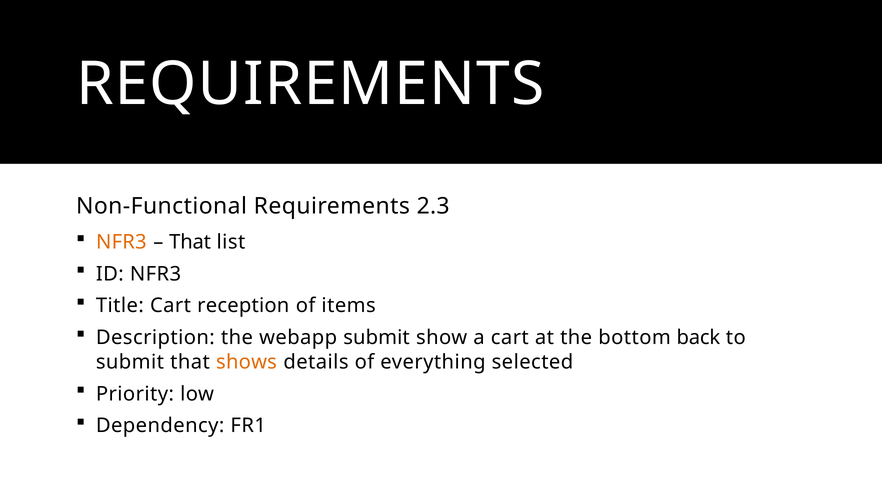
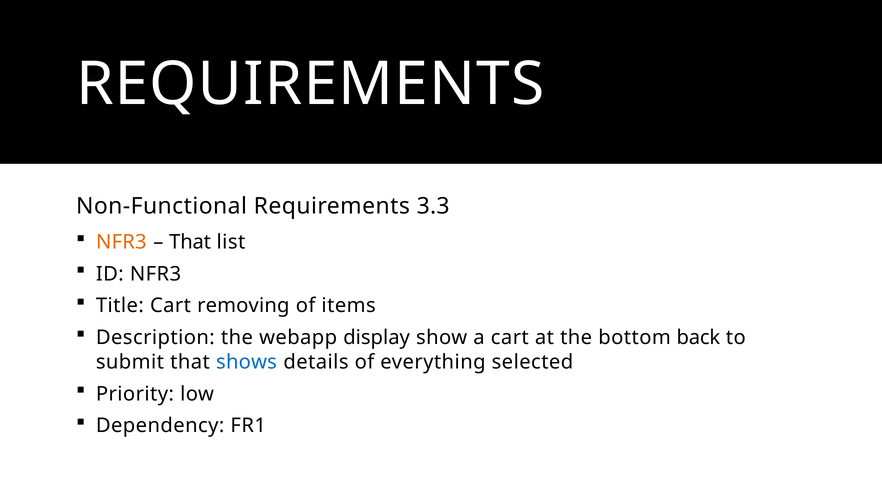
2.3: 2.3 -> 3.3
reception: reception -> removing
webapp submit: submit -> display
shows colour: orange -> blue
